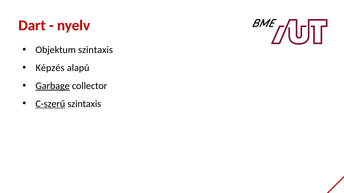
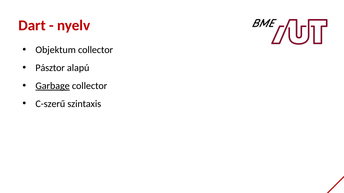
Objektum szintaxis: szintaxis -> collector
Képzés: Képzés -> Pásztor
C-szerű underline: present -> none
